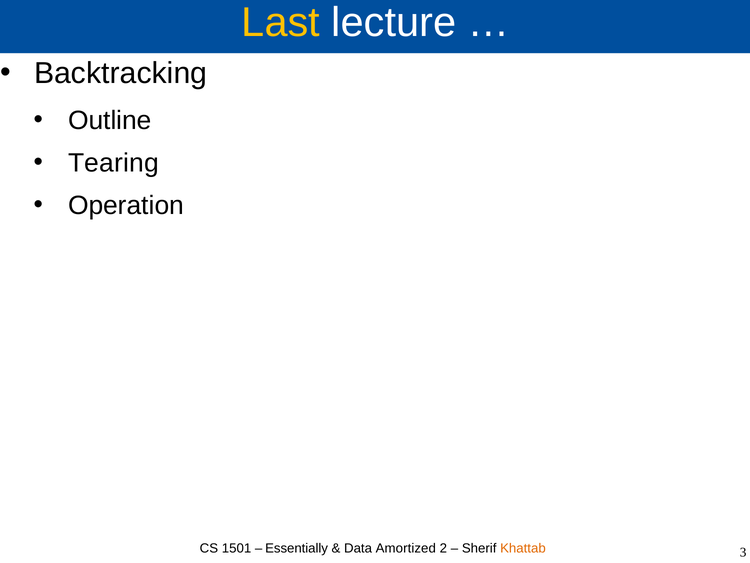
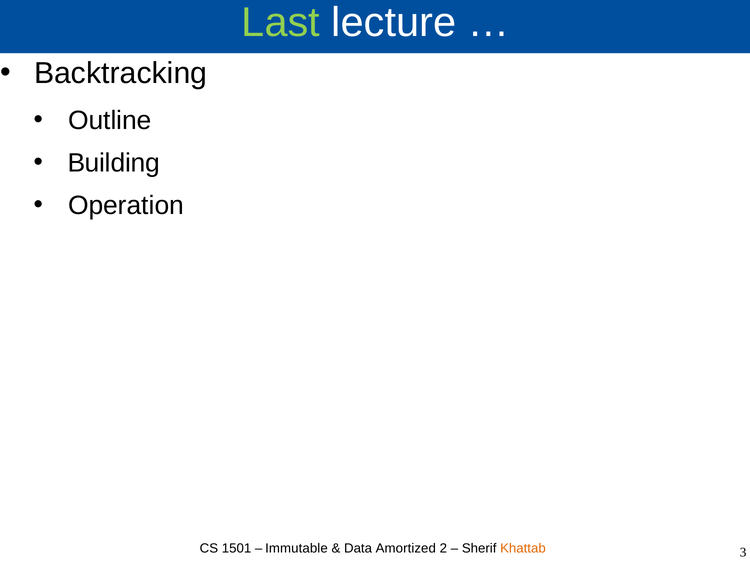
Last colour: yellow -> light green
Tearing: Tearing -> Building
Essentially: Essentially -> Immutable
